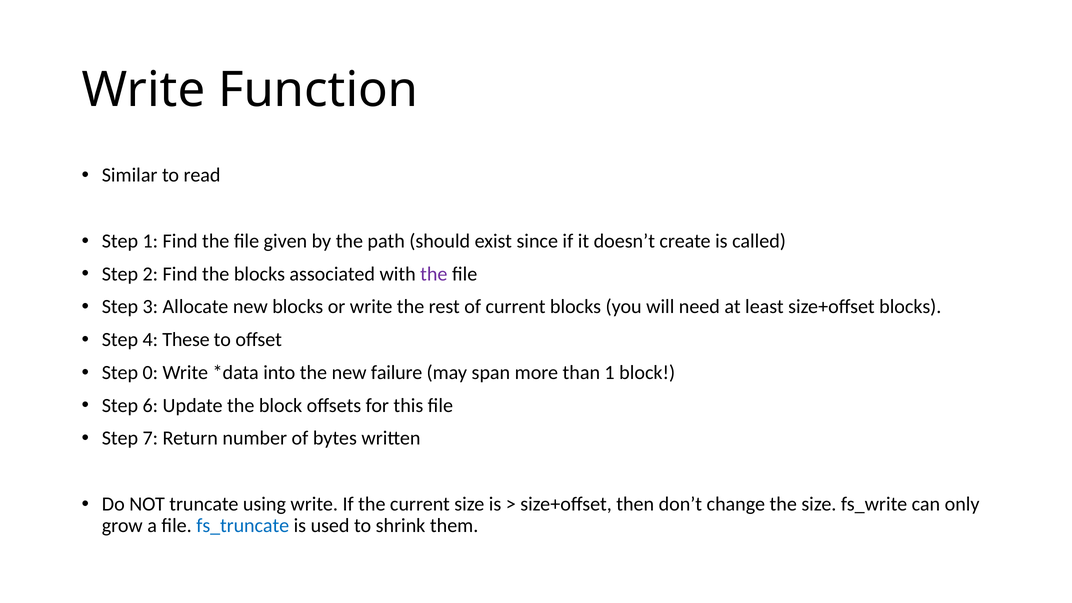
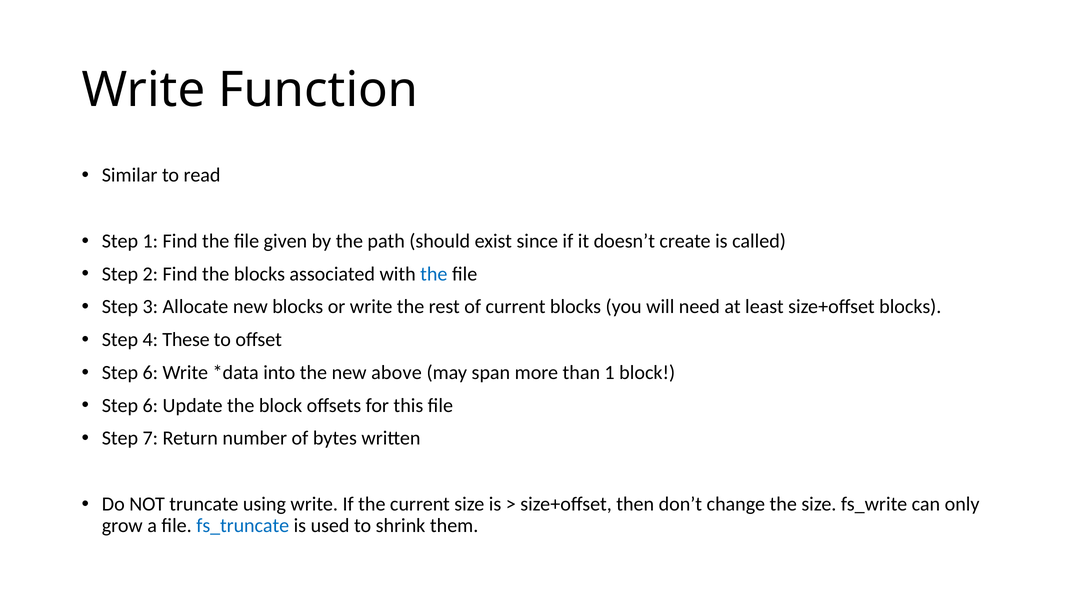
the at (434, 274) colour: purple -> blue
0 at (150, 373): 0 -> 6
failure: failure -> above
